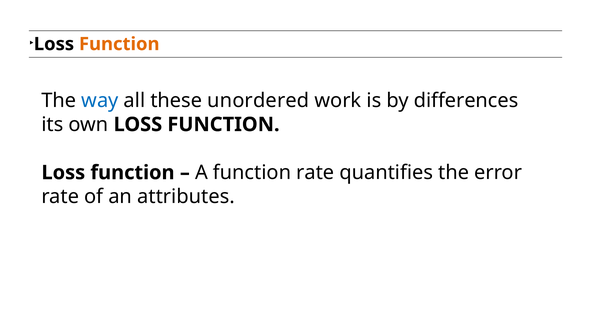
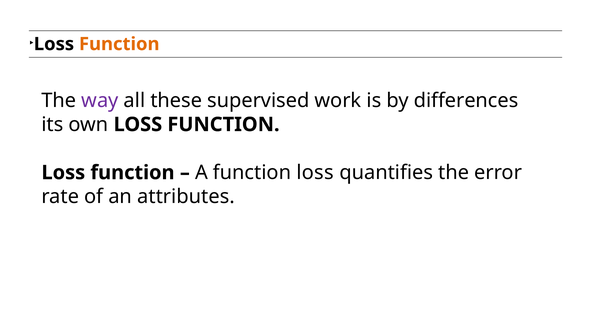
way colour: blue -> purple
unordered: unordered -> supervised
A function rate: rate -> loss
